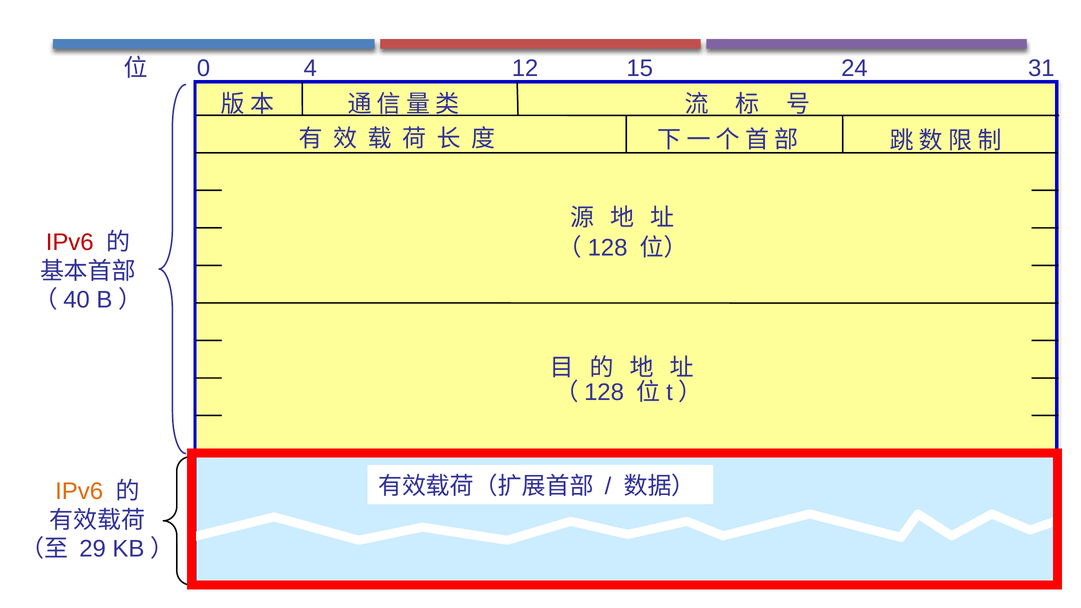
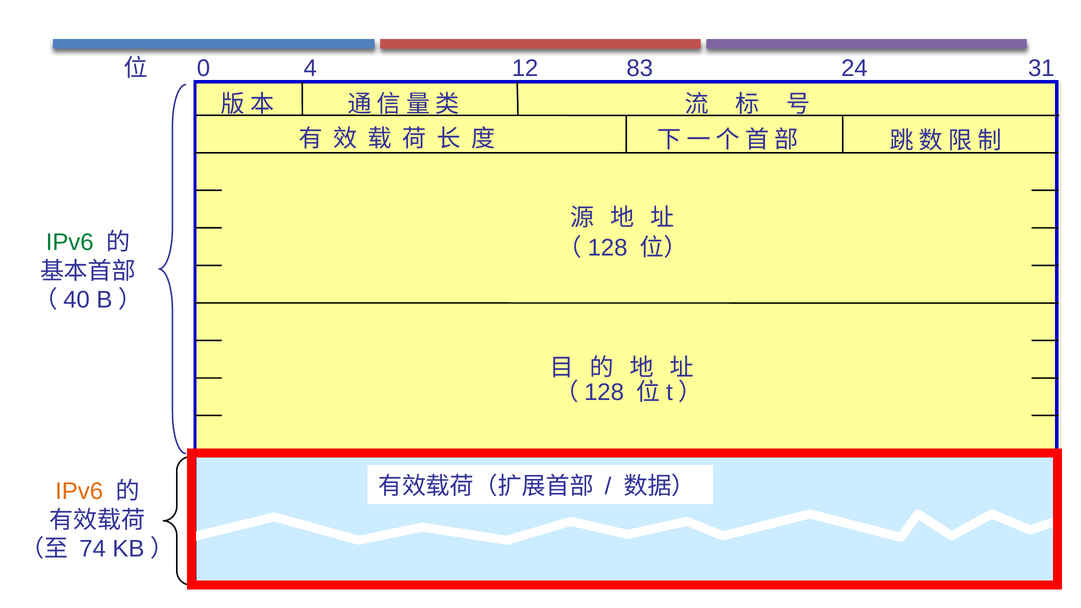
15: 15 -> 83
IPv6 at (70, 242) colour: red -> green
29: 29 -> 74
